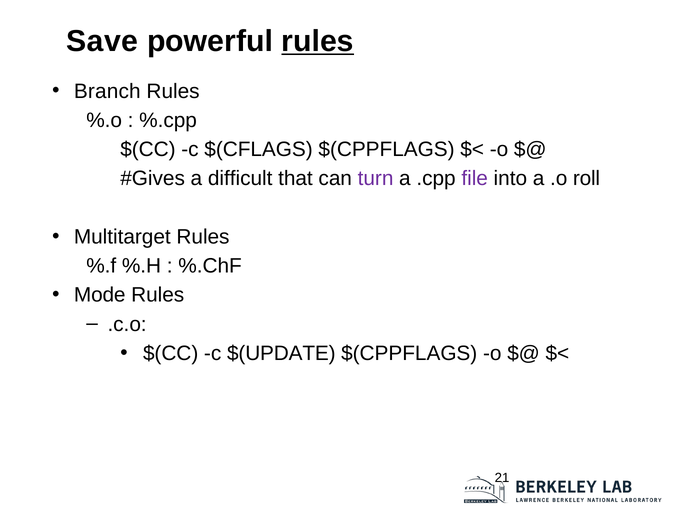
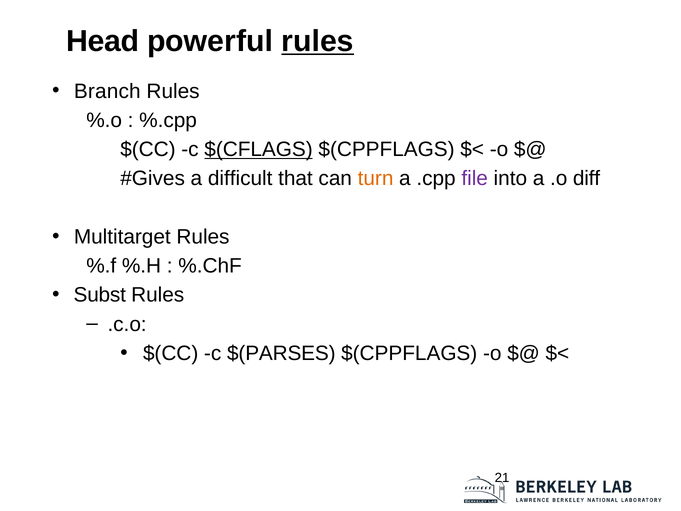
Save: Save -> Head
$(CFLAGS underline: none -> present
turn colour: purple -> orange
roll: roll -> diff
Mode: Mode -> Subst
$(UPDATE: $(UPDATE -> $(PARSES
